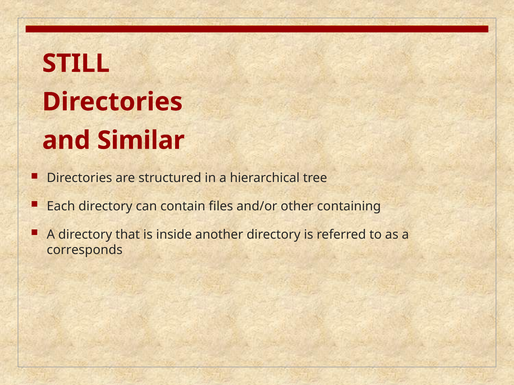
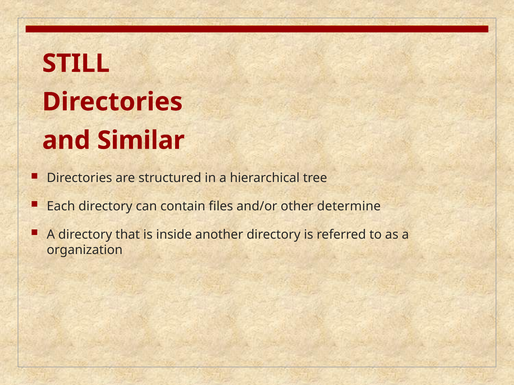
containing: containing -> determine
corresponds: corresponds -> organization
